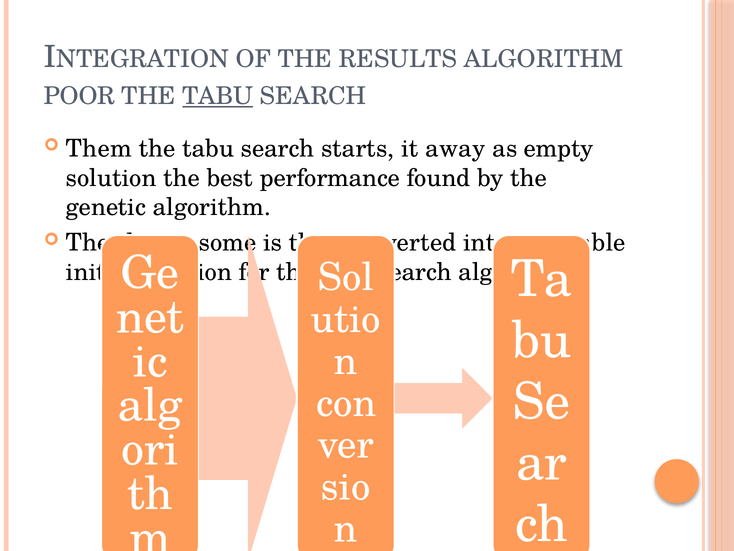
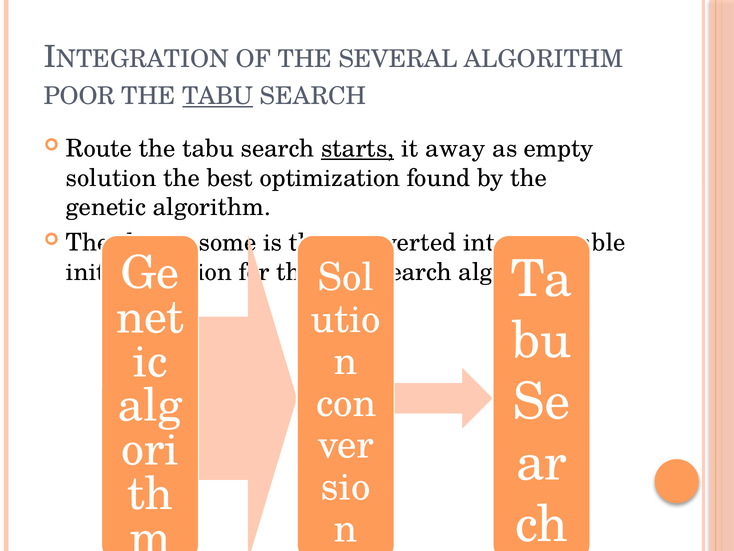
RESULTS: RESULTS -> SEVERAL
Them: Them -> Route
starts underline: none -> present
performance: performance -> optimization
